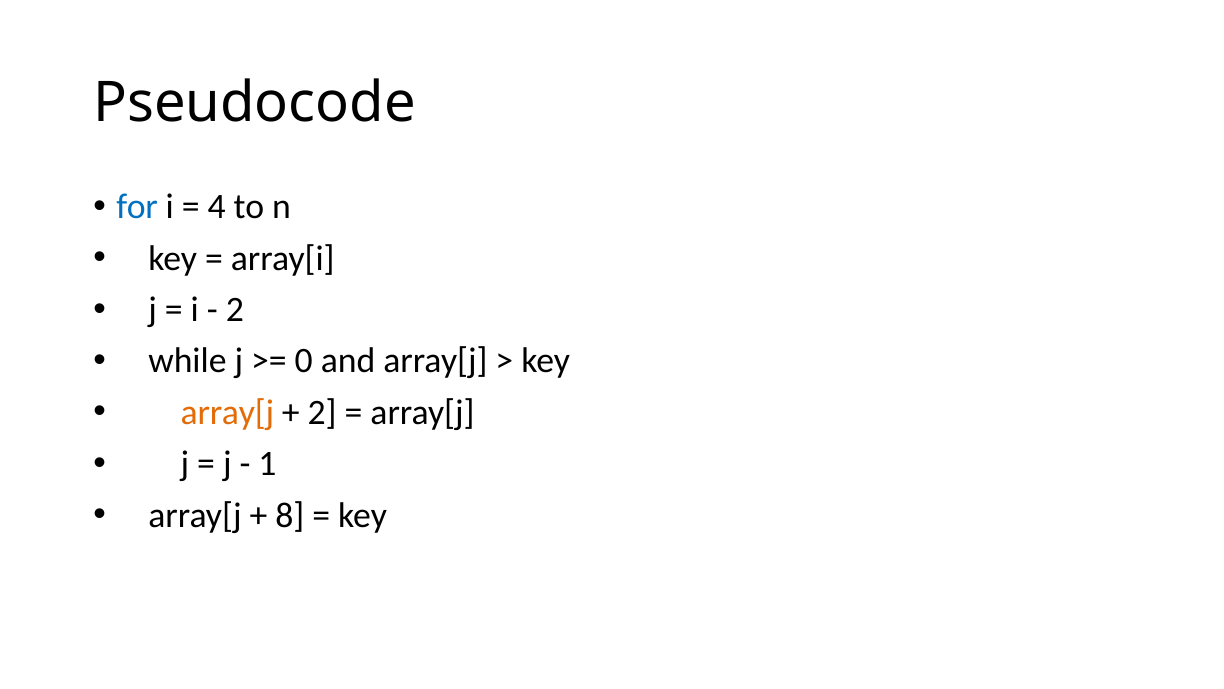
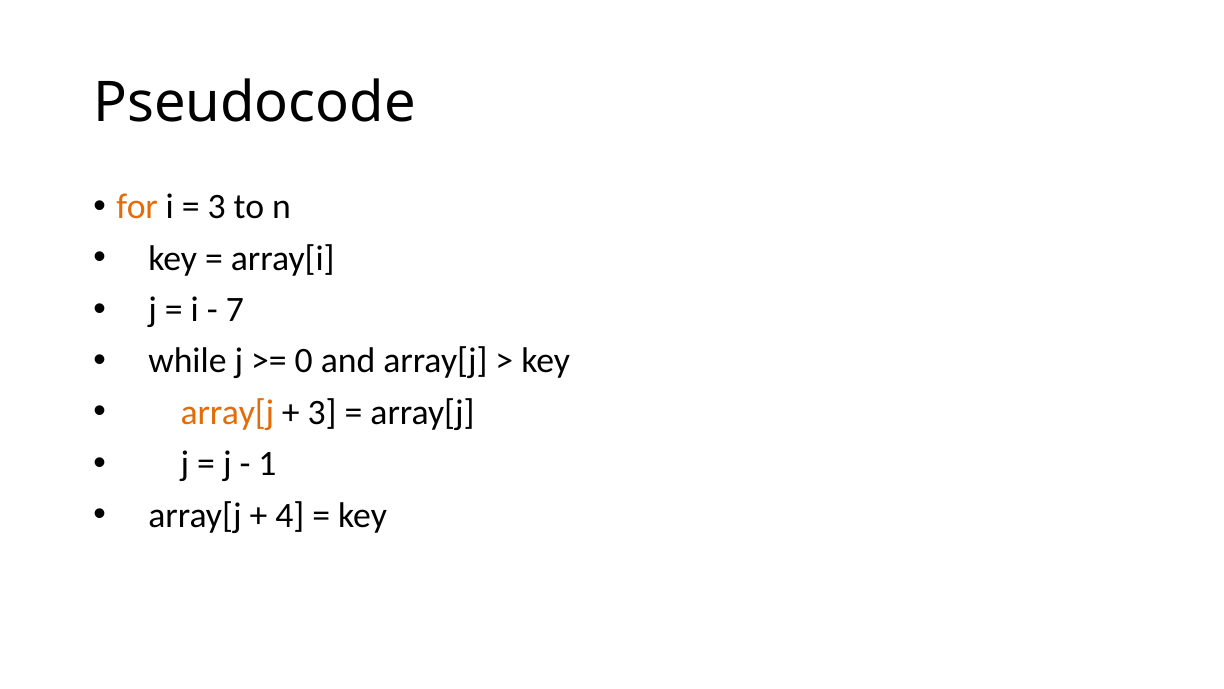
for colour: blue -> orange
4 at (217, 207): 4 -> 3
2 at (235, 310): 2 -> 7
2 at (322, 412): 2 -> 3
8: 8 -> 4
